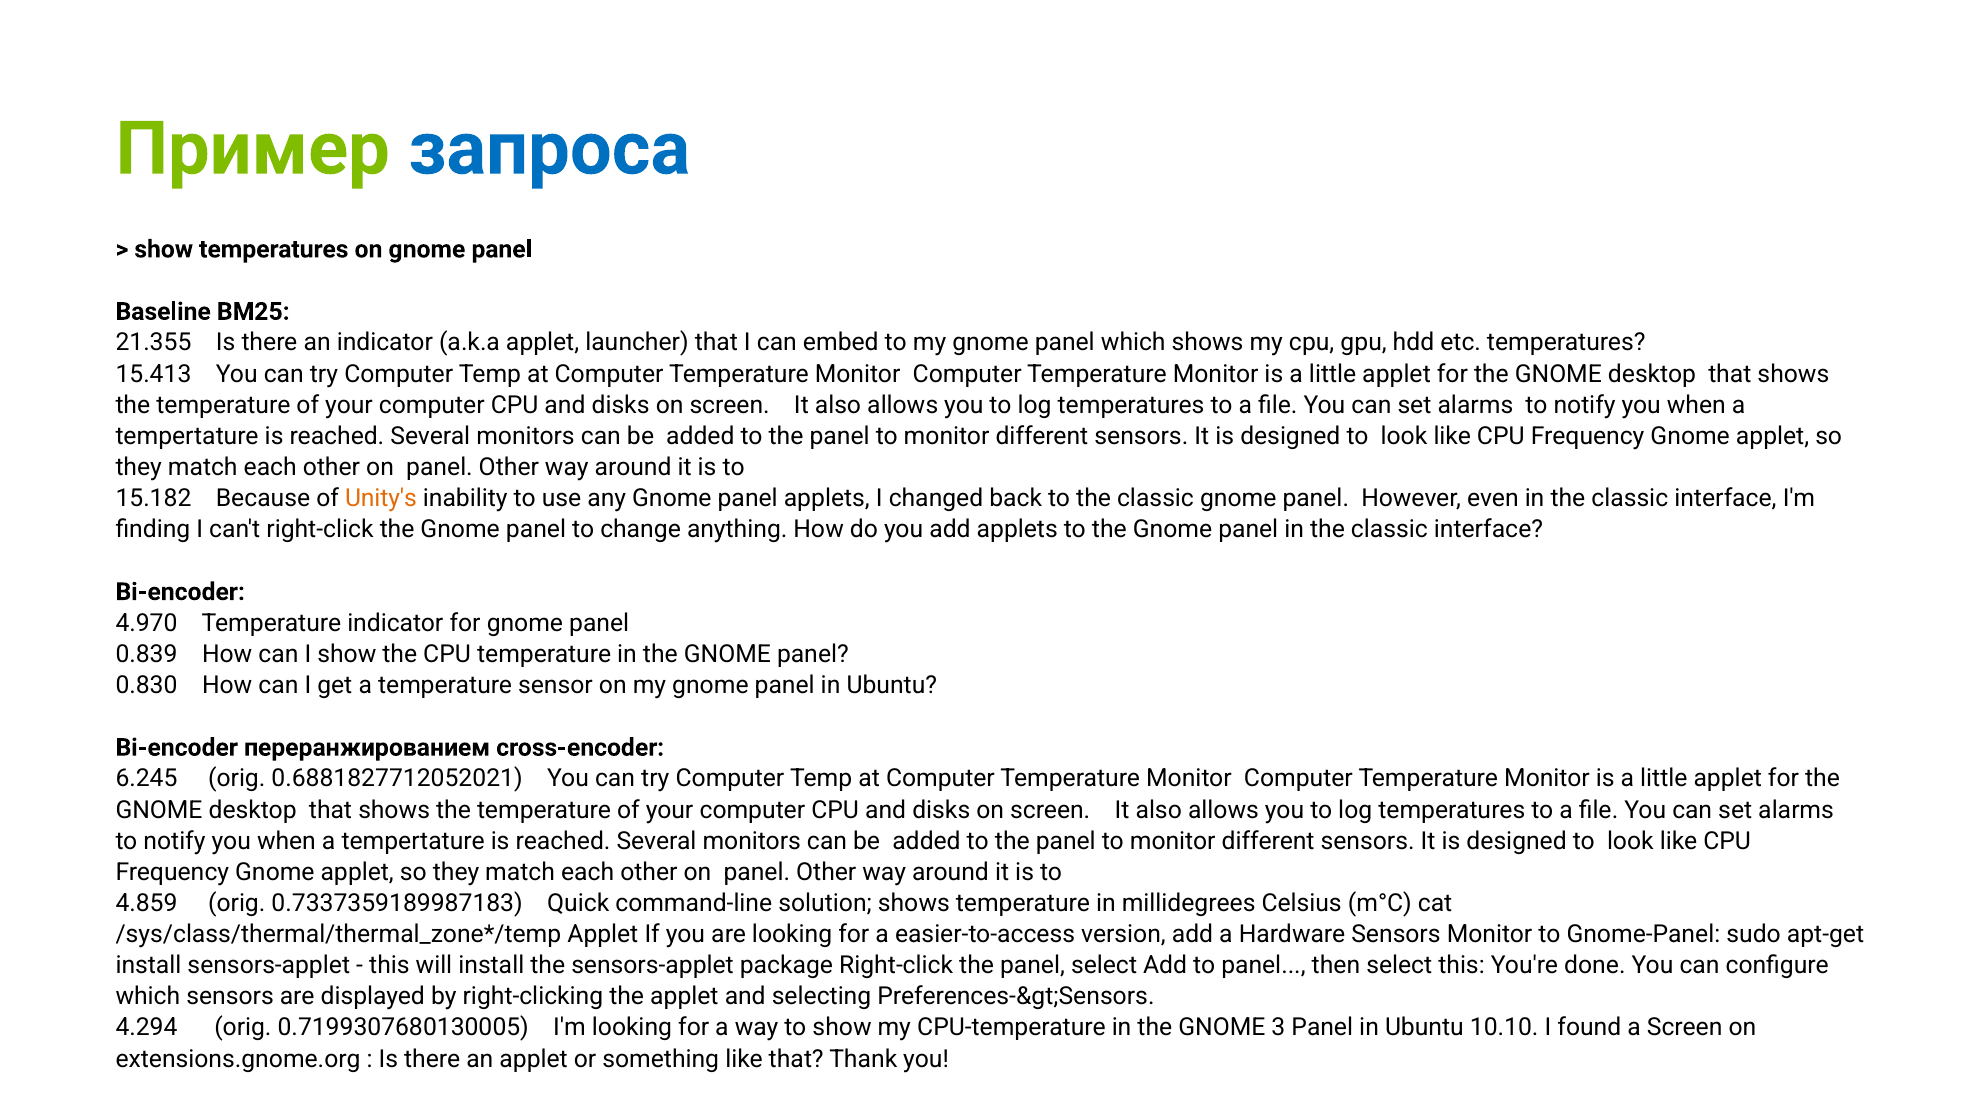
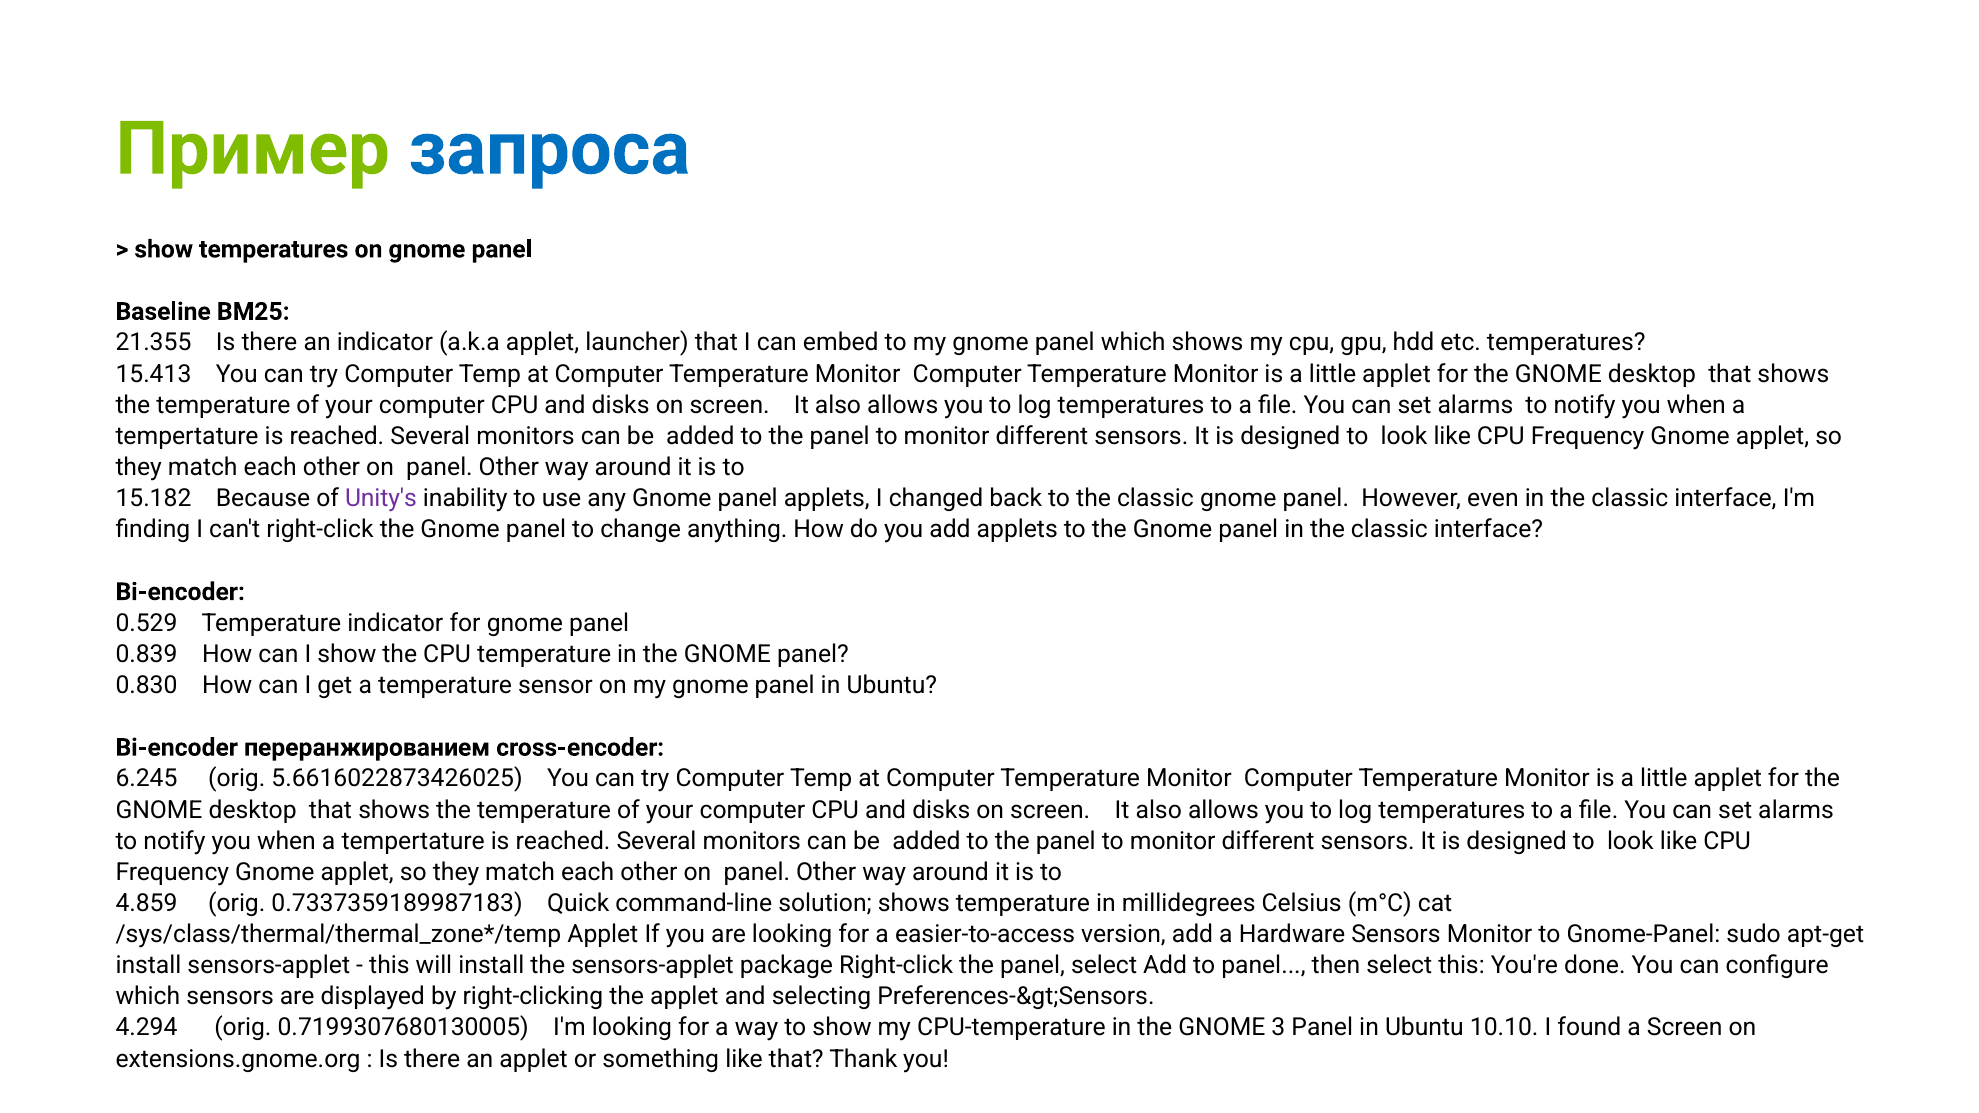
Unity's colour: orange -> purple
4.970: 4.970 -> 0.529
0.6881827712052021: 0.6881827712052021 -> 5.6616022873426025
